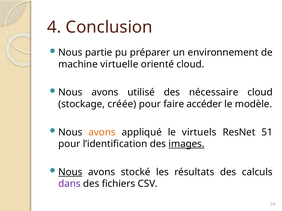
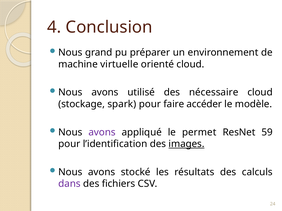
partie: partie -> grand
créée: créée -> spark
avons at (102, 132) colour: orange -> purple
virtuels: virtuels -> permet
51: 51 -> 59
Nous at (70, 172) underline: present -> none
